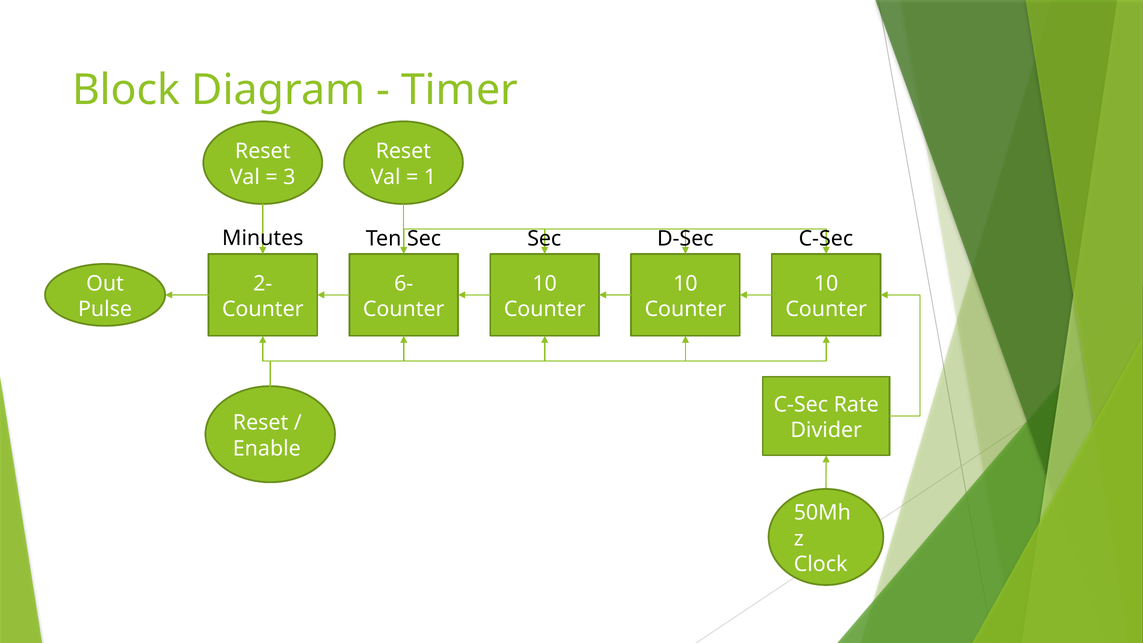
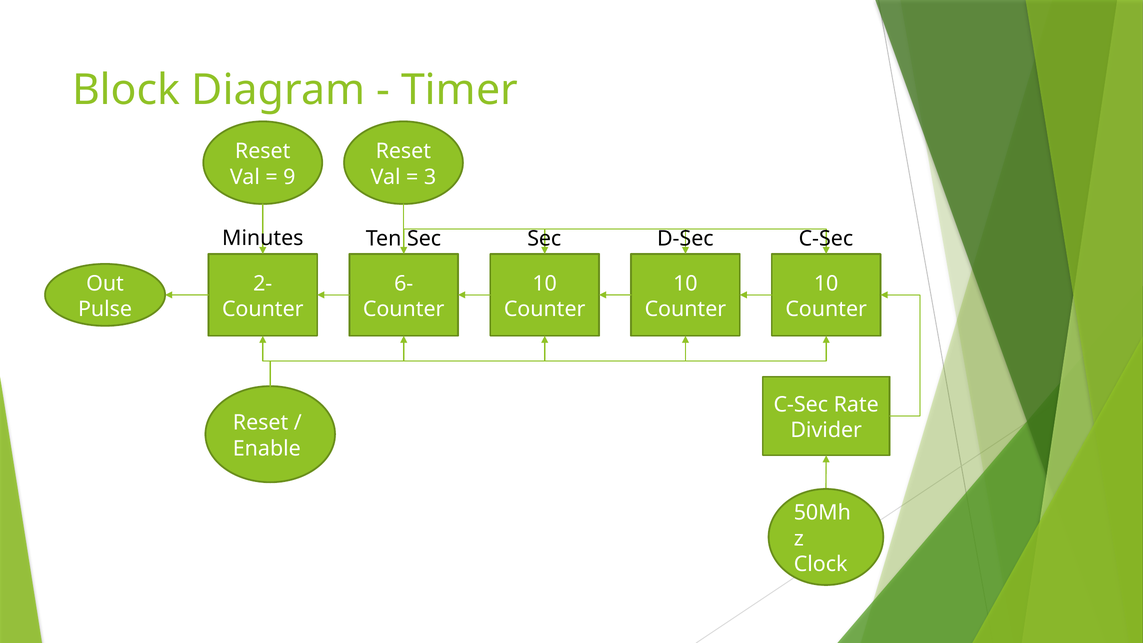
3: 3 -> 9
1: 1 -> 3
